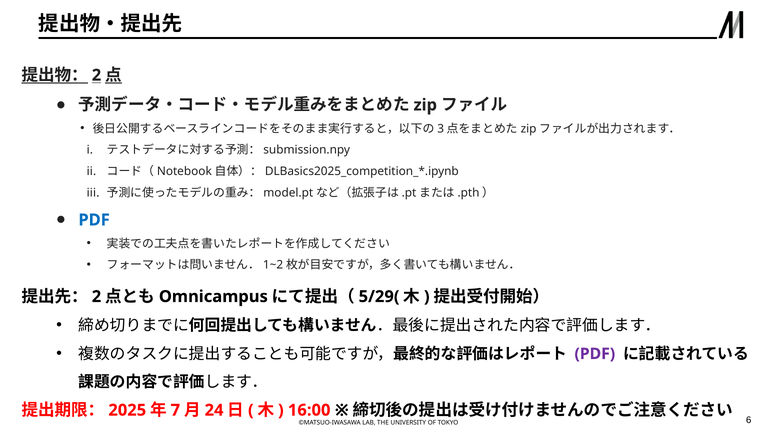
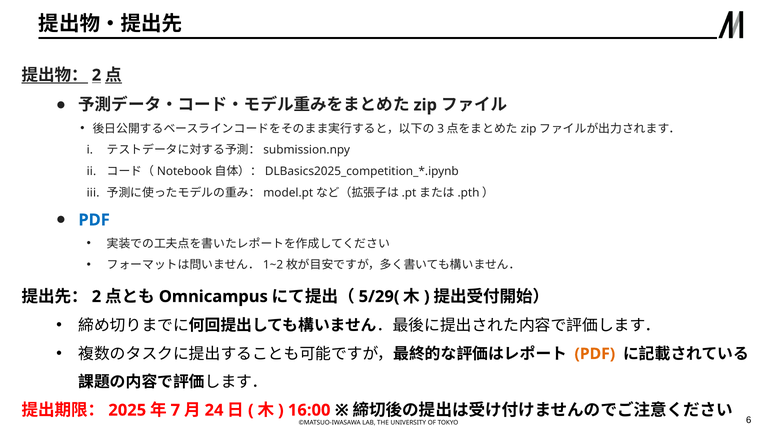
PDF at (595, 354) colour: purple -> orange
